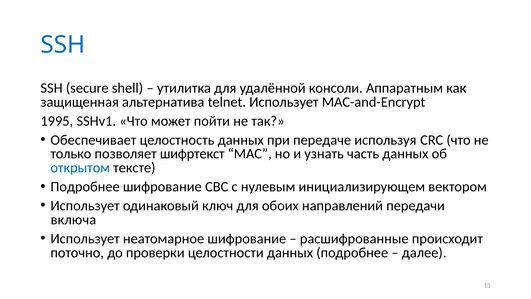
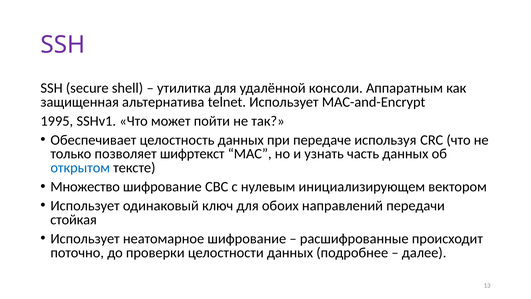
SSH at (63, 45) colour: blue -> purple
Подробнее at (85, 187): Подробнее -> Множество
включа: включа -> стойкая
